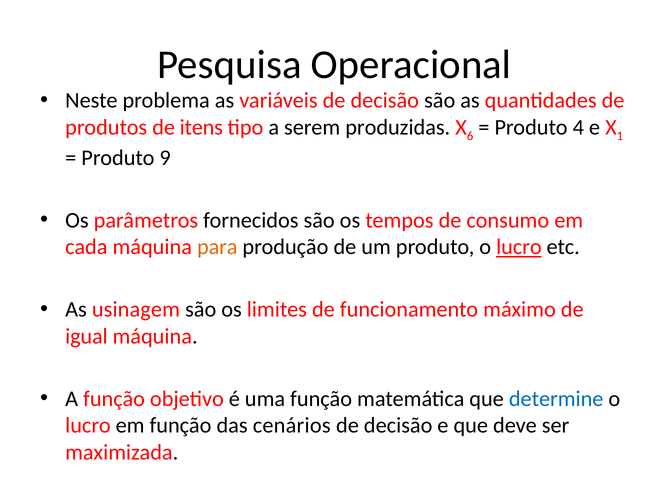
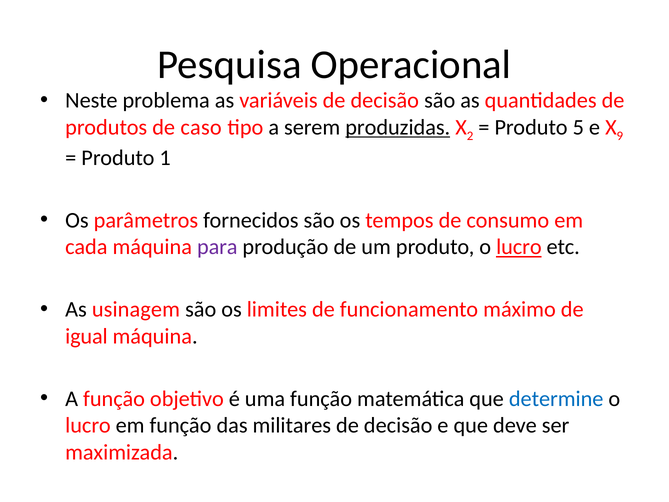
itens: itens -> caso
produzidas underline: none -> present
6: 6 -> 2
4: 4 -> 5
1: 1 -> 9
9: 9 -> 1
para colour: orange -> purple
cenários: cenários -> militares
